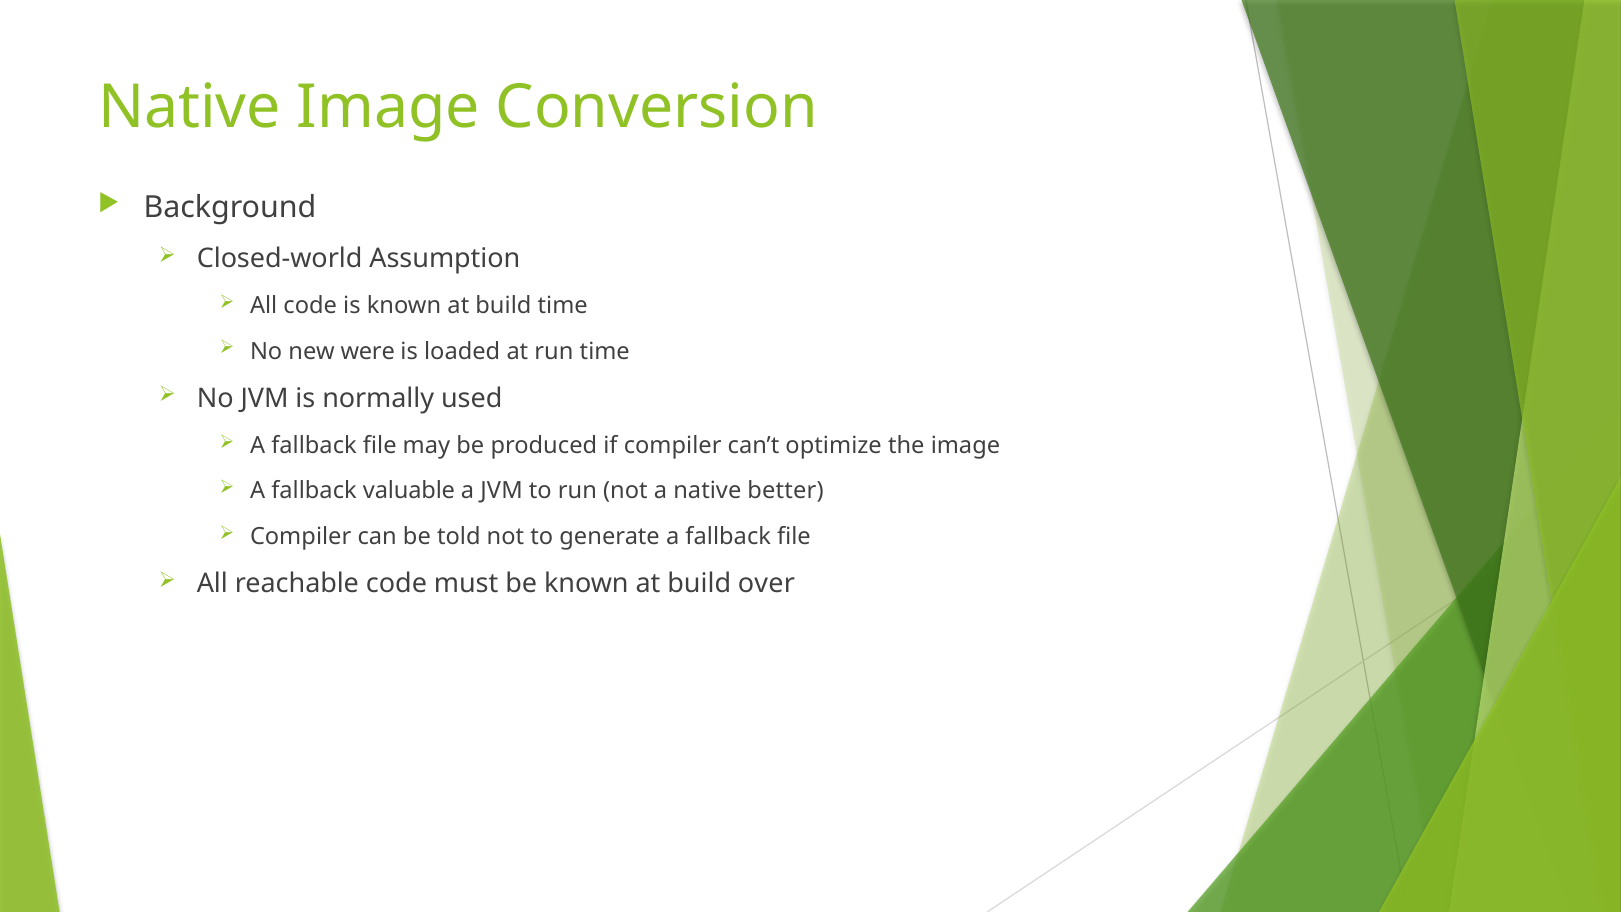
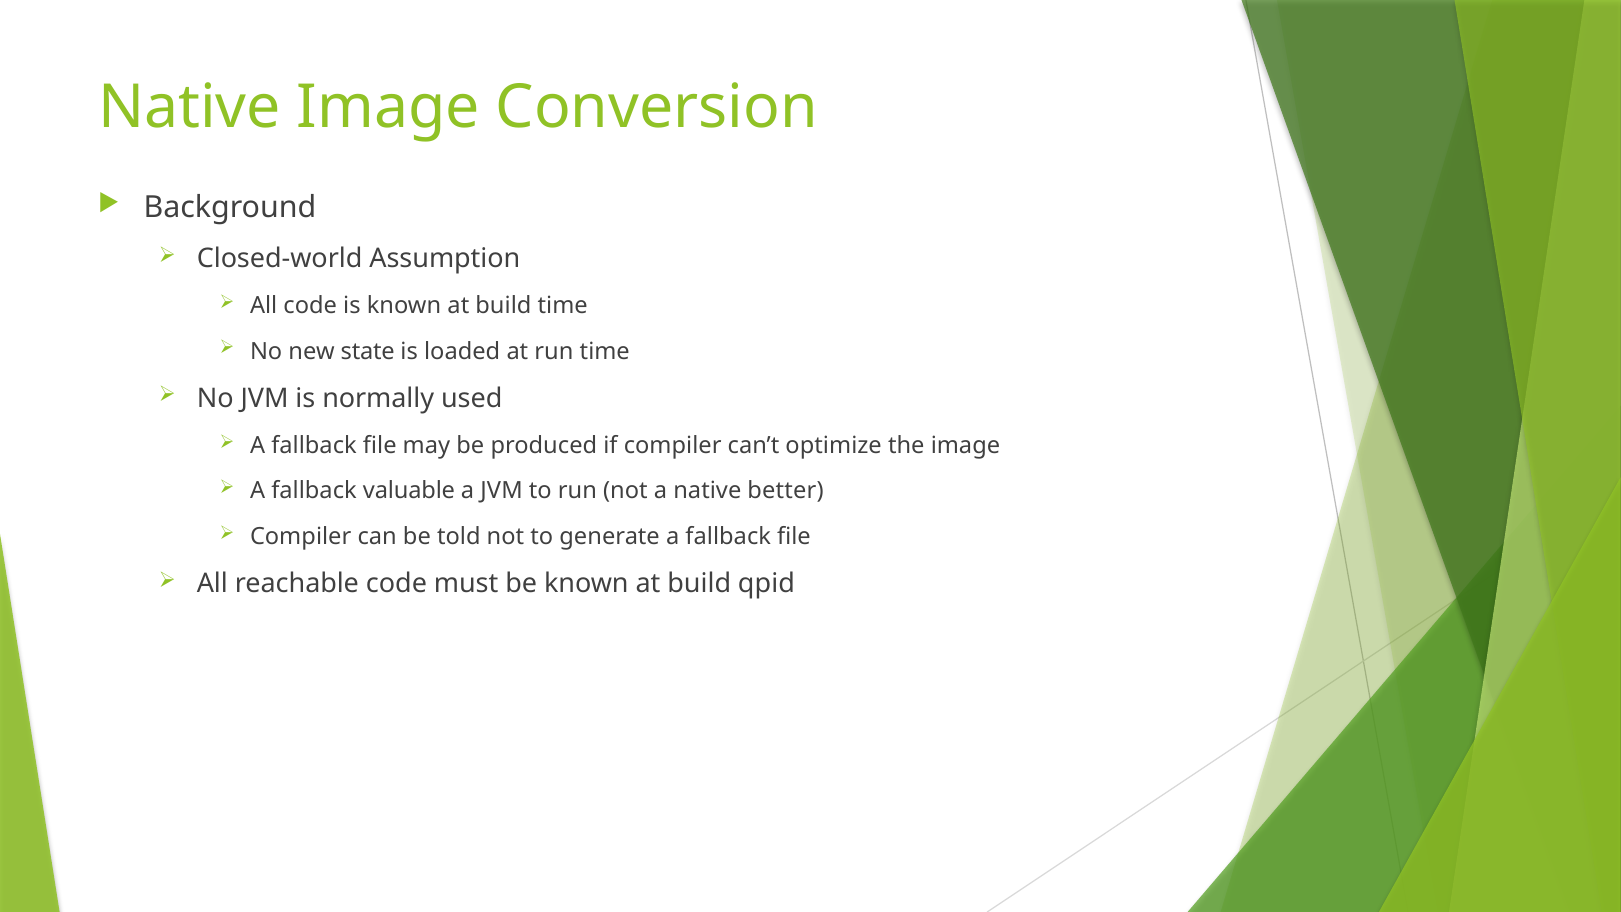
were: were -> state
over: over -> qpid
